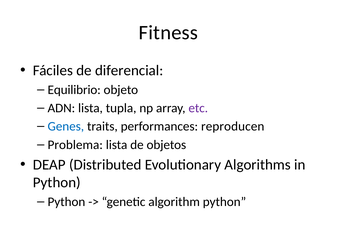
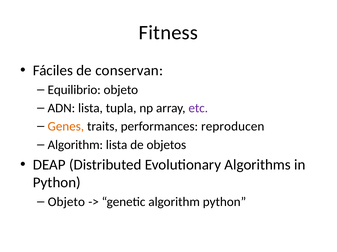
diferencial: diferencial -> conservan
Genes colour: blue -> orange
Problema at (75, 145): Problema -> Algorithm
Python at (66, 202): Python -> Objeto
